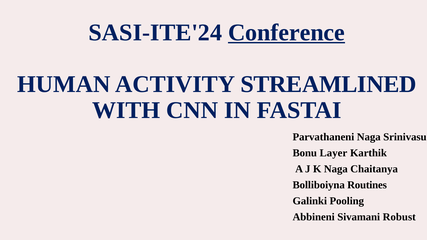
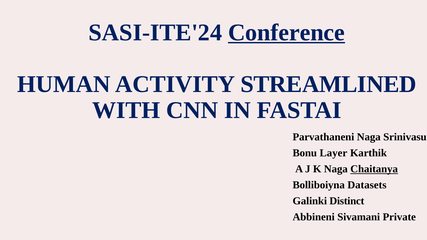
Chaitanya underline: none -> present
Routines: Routines -> Datasets
Pooling: Pooling -> Distinct
Robust: Robust -> Private
